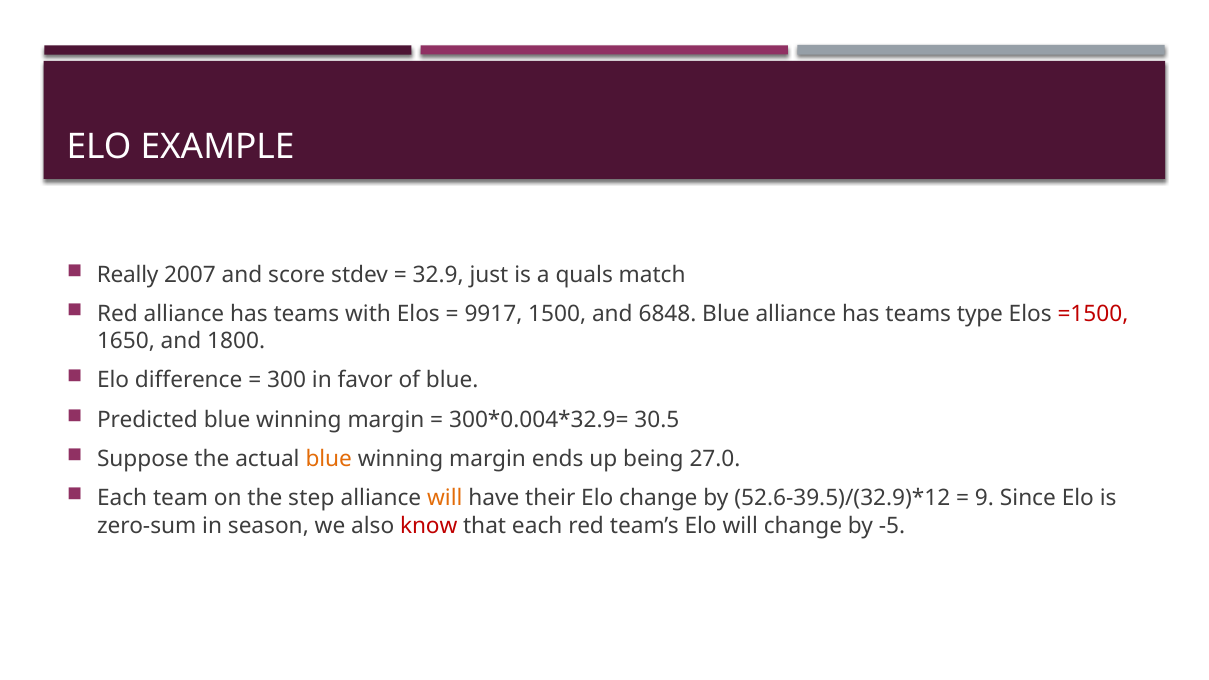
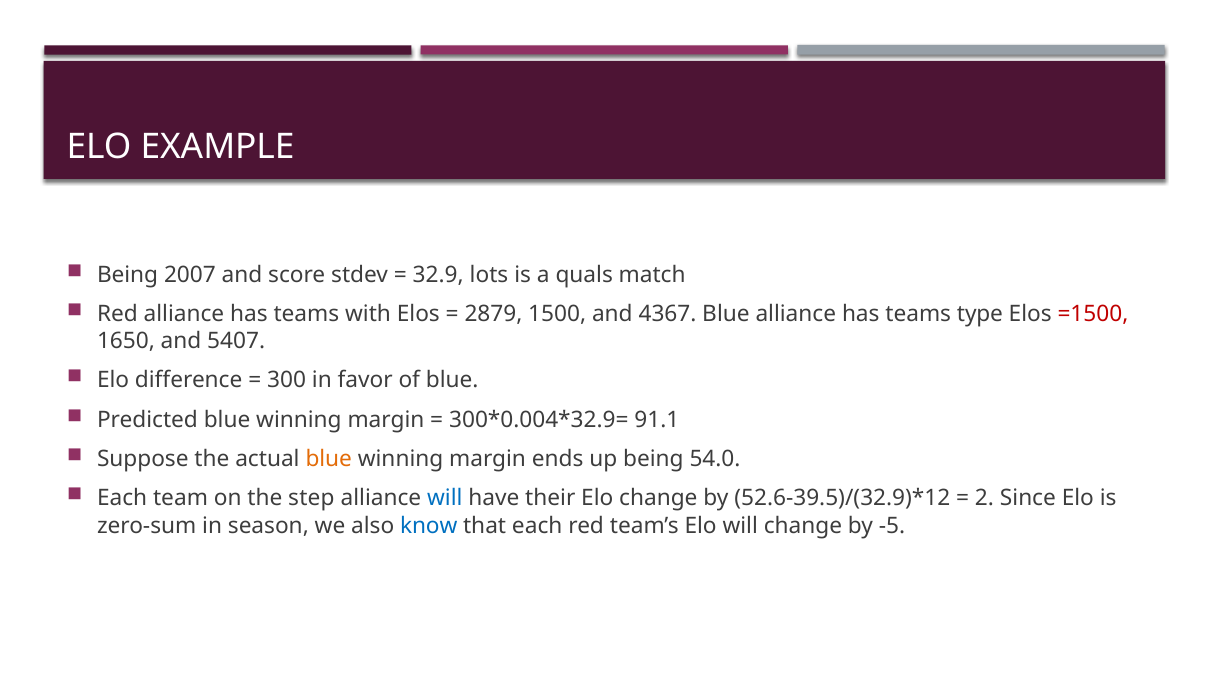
Really at (128, 275): Really -> Being
just: just -> lots
9917: 9917 -> 2879
6848: 6848 -> 4367
1800: 1800 -> 5407
30.5: 30.5 -> 91.1
27.0: 27.0 -> 54.0
will at (445, 498) colour: orange -> blue
9: 9 -> 2
know colour: red -> blue
